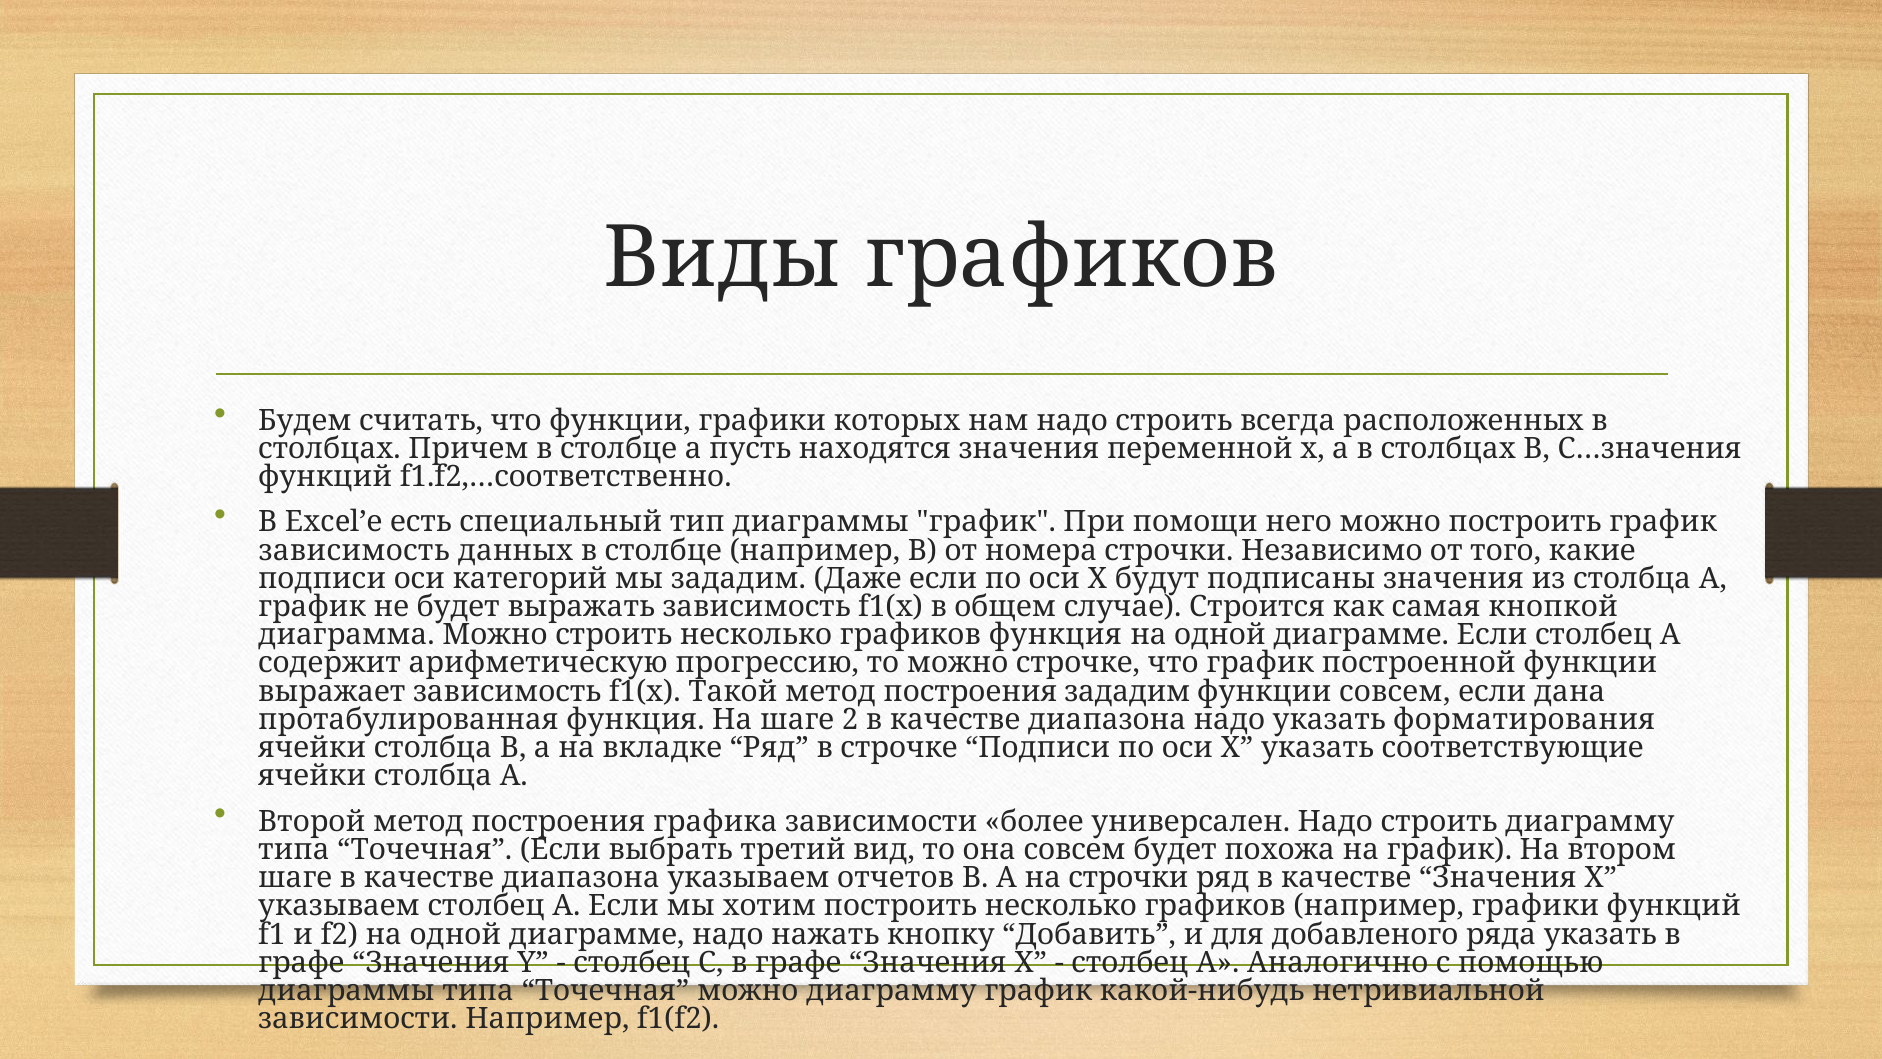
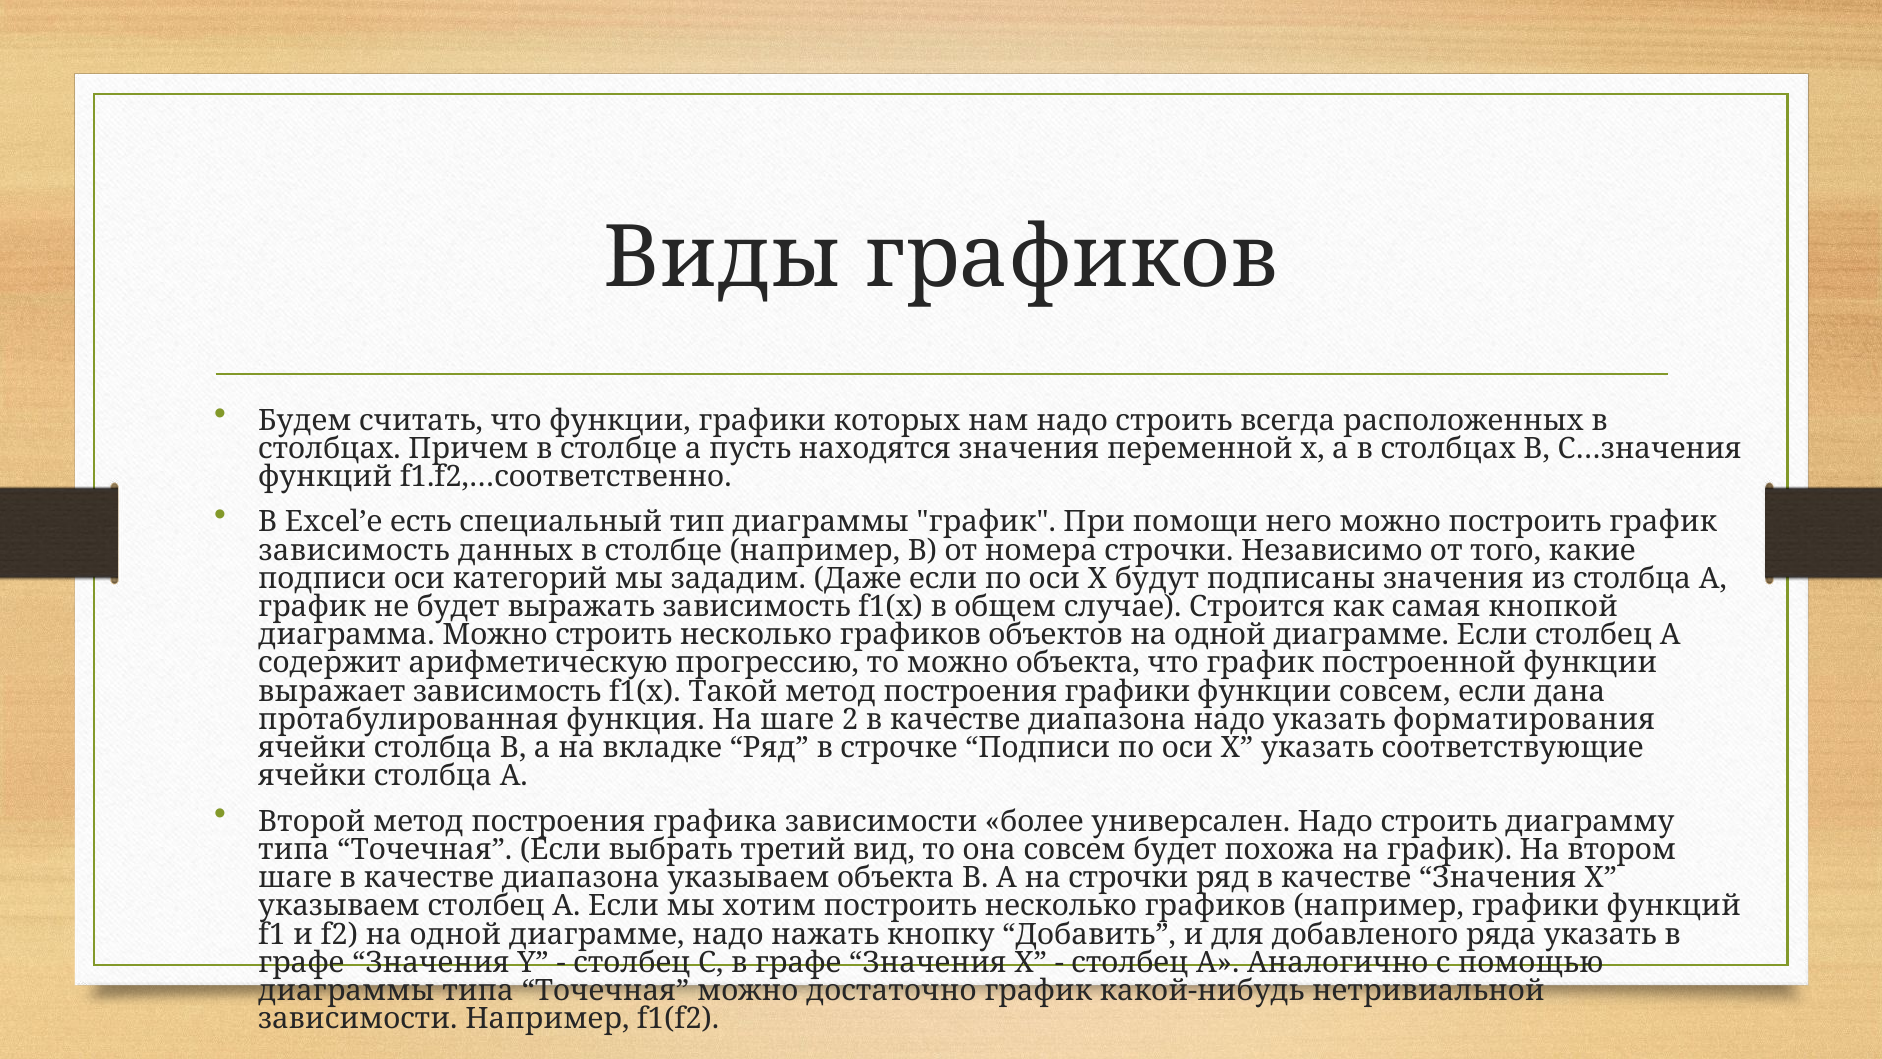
графиков функция: функция -> объектов
можно строчке: строчке -> объекта
построения зададим: зададим -> графики
указываем отчетов: отчетов -> объекта
можно диаграмму: диаграмму -> достаточно
